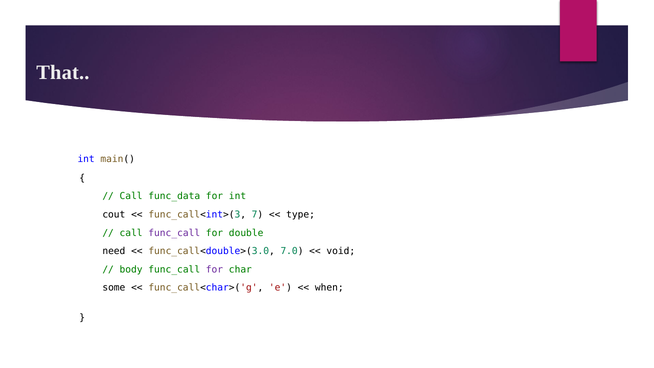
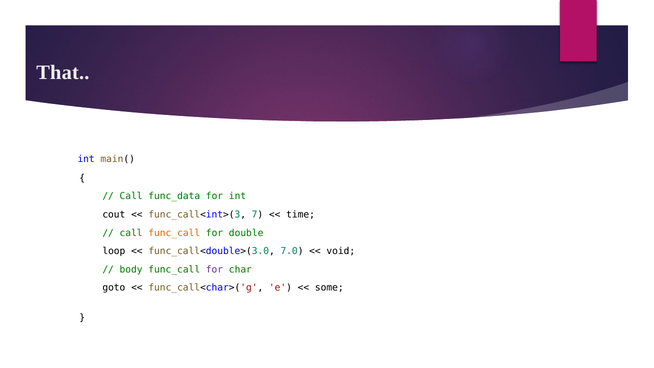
type: type -> time
func_call at (174, 233) colour: purple -> orange
need: need -> loop
some: some -> goto
when: when -> some
